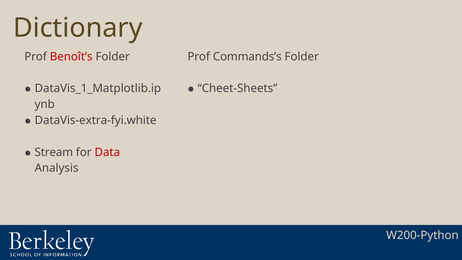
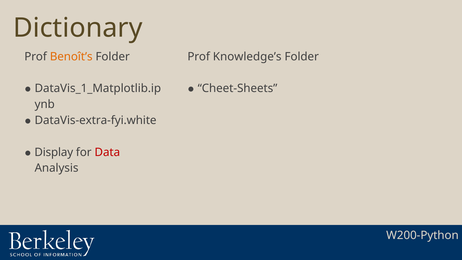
Benoît’s colour: red -> orange
Commands’s: Commands’s -> Knowledge’s
Stream: Stream -> Display
